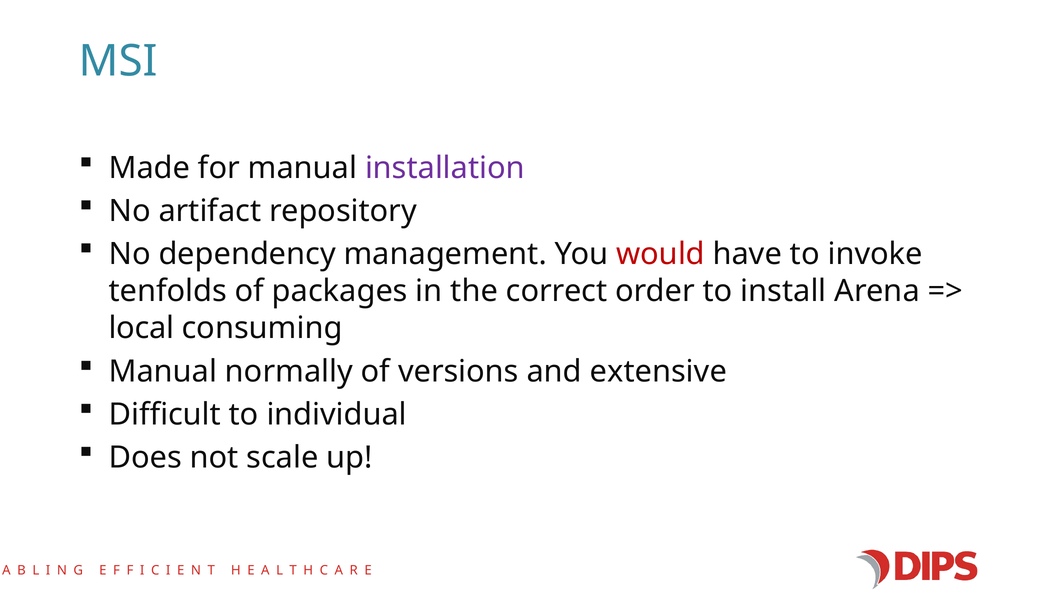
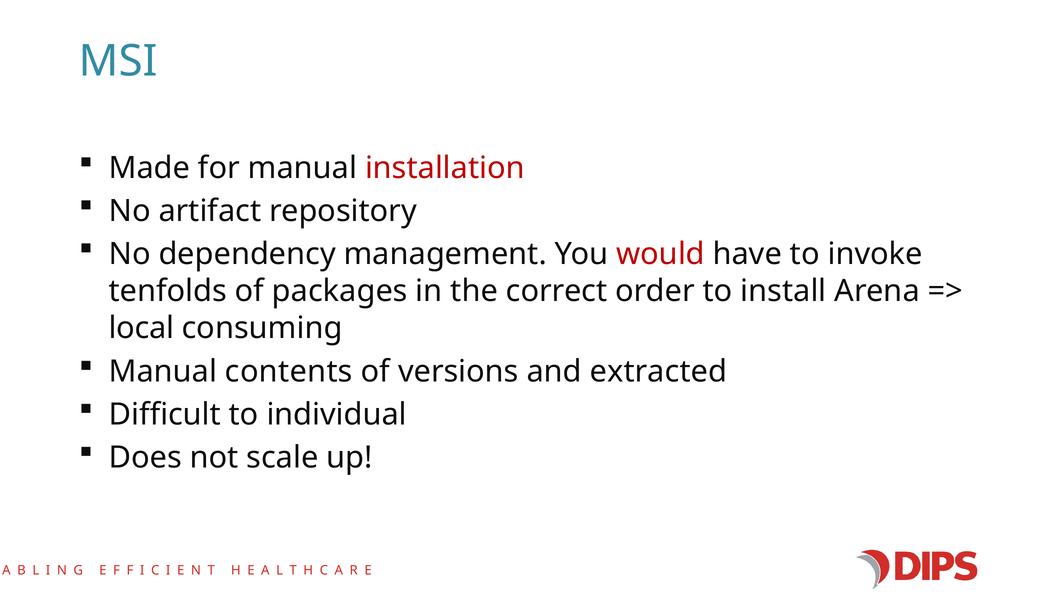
installation colour: purple -> red
normally: normally -> contents
extensive: extensive -> extracted
